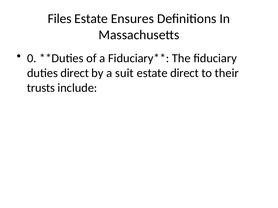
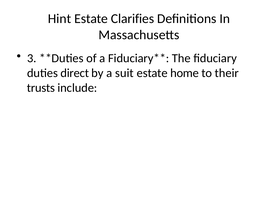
Files: Files -> Hint
Ensures: Ensures -> Clarifies
0: 0 -> 3
estate direct: direct -> home
